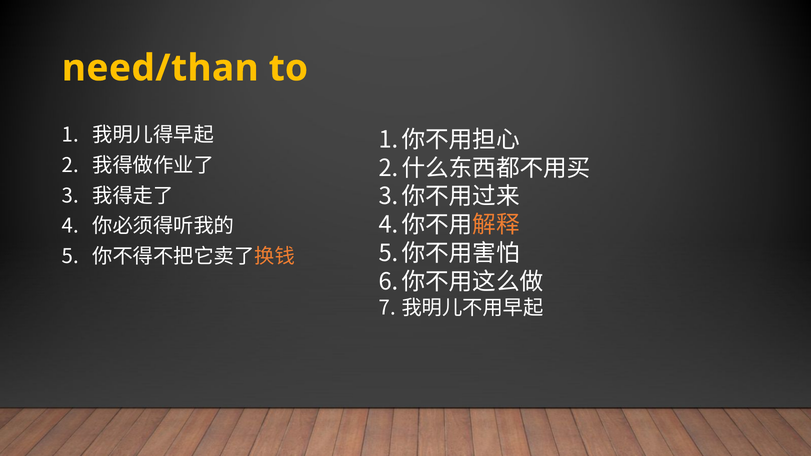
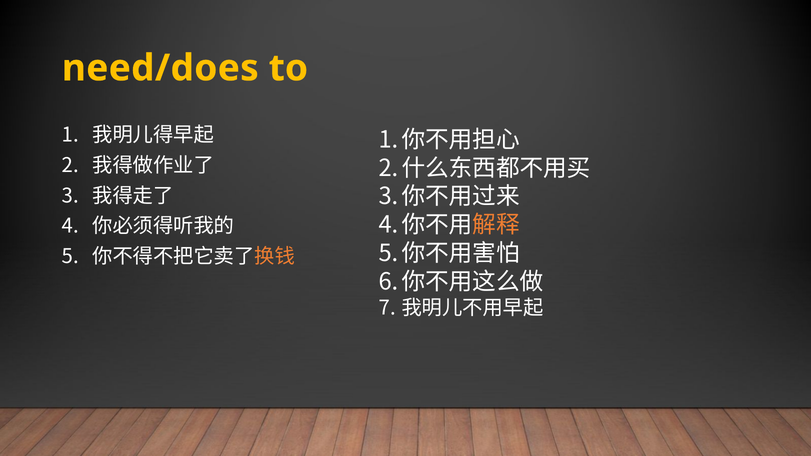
need/than: need/than -> need/does
